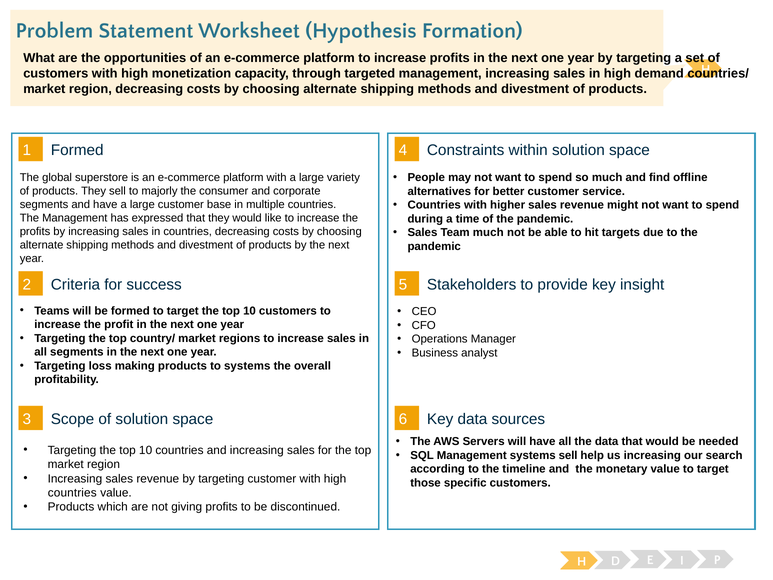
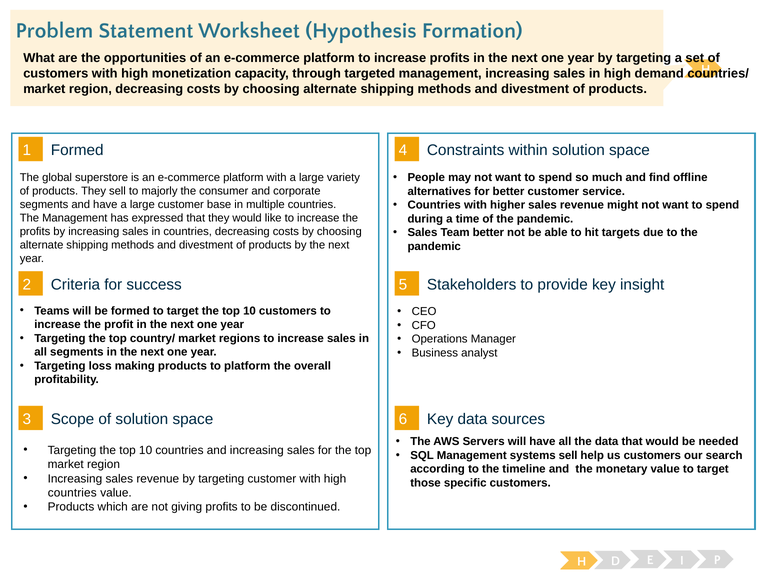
Team much: much -> better
to systems: systems -> platform
us increasing: increasing -> customers
